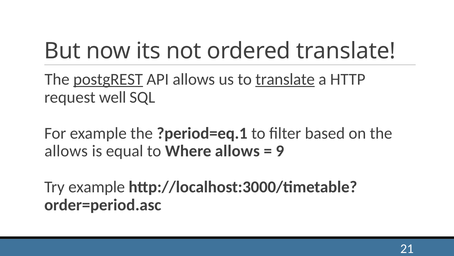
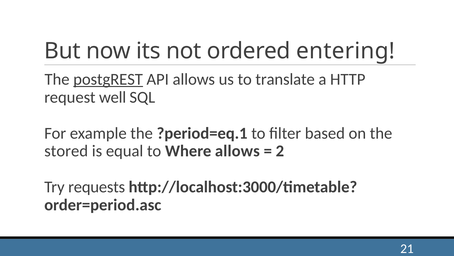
ordered translate: translate -> entering
translate at (285, 79) underline: present -> none
allows at (66, 151): allows -> stored
9: 9 -> 2
Try example: example -> requests
